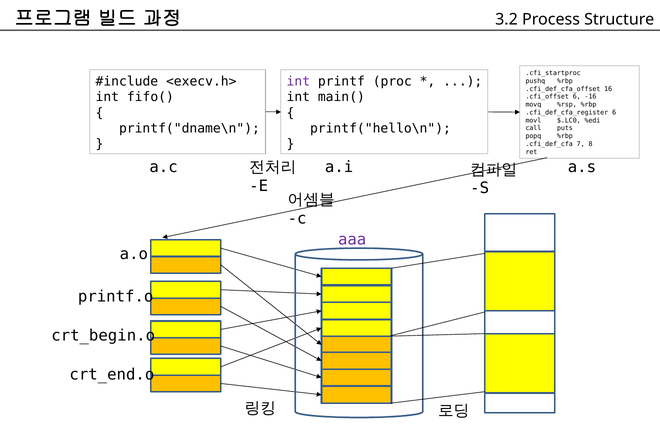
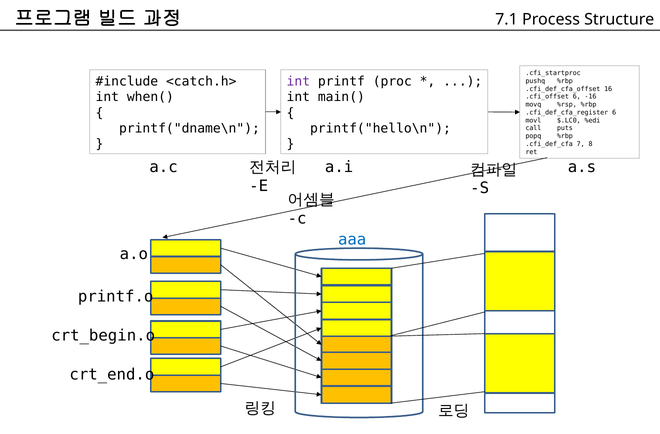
3.2: 3.2 -> 7.1
<execv.h>: <execv.h> -> <catch.h>
fifo(: fifo( -> when(
aaa colour: purple -> blue
